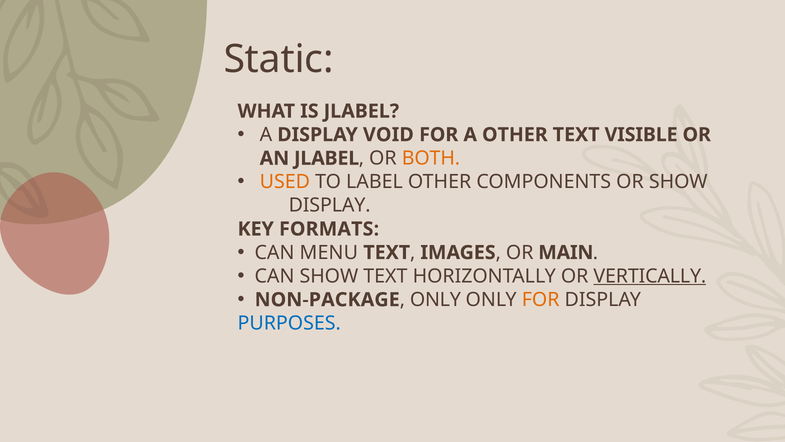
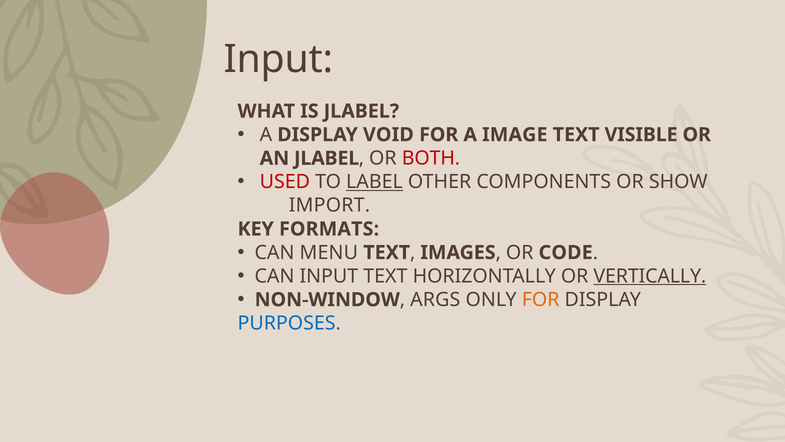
Static at (279, 59): Static -> Input
A OTHER: OTHER -> IMAGE
BOTH colour: orange -> red
USED colour: orange -> red
LABEL underline: none -> present
DISPLAY at (330, 205): DISPLAY -> IMPORT
MAIN: MAIN -> CODE
CAN SHOW: SHOW -> INPUT
NON-PACKAGE: NON-PACKAGE -> NON-WINDOW
ONLY at (435, 299): ONLY -> ARGS
